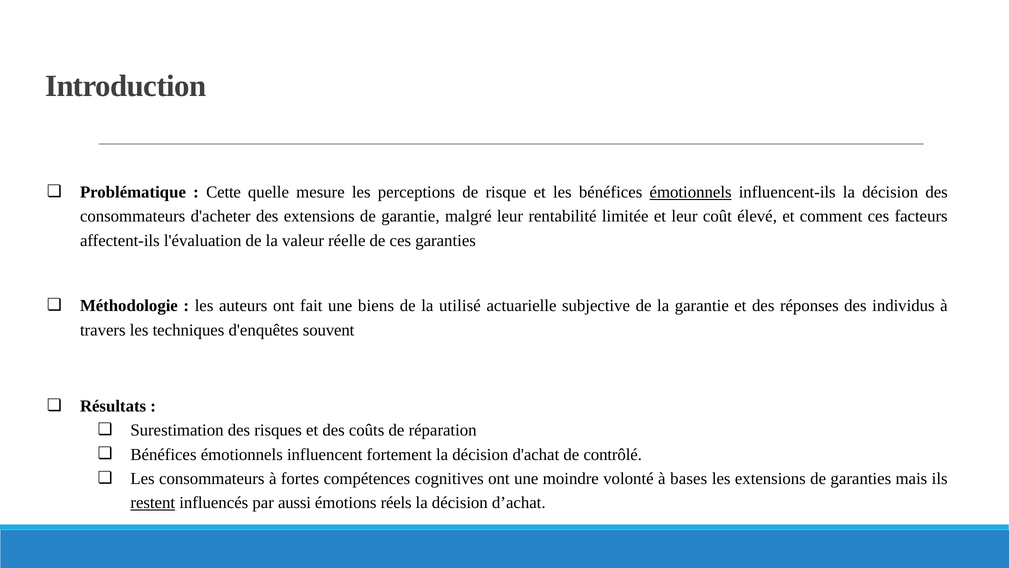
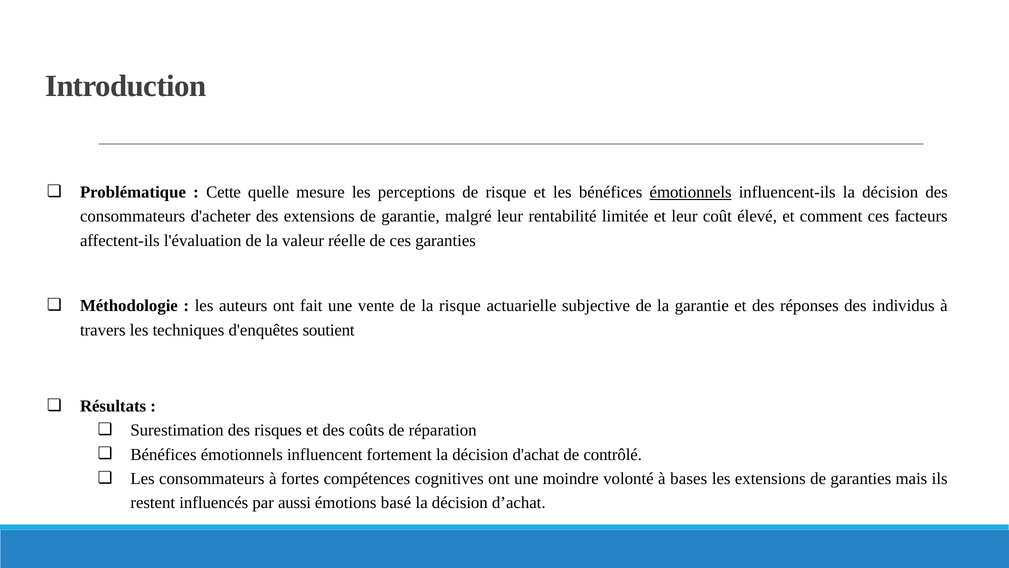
biens: biens -> vente
la utilisé: utilisé -> risque
souvent: souvent -> soutient
restent underline: present -> none
réels: réels -> basé
